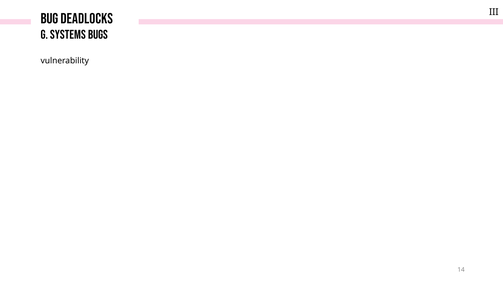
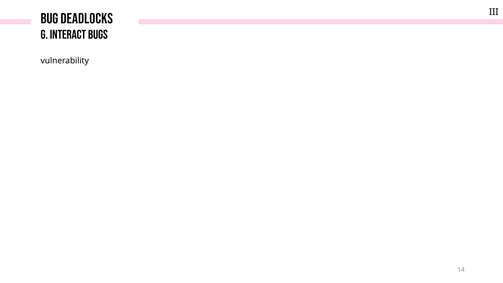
systems: systems -> interact
